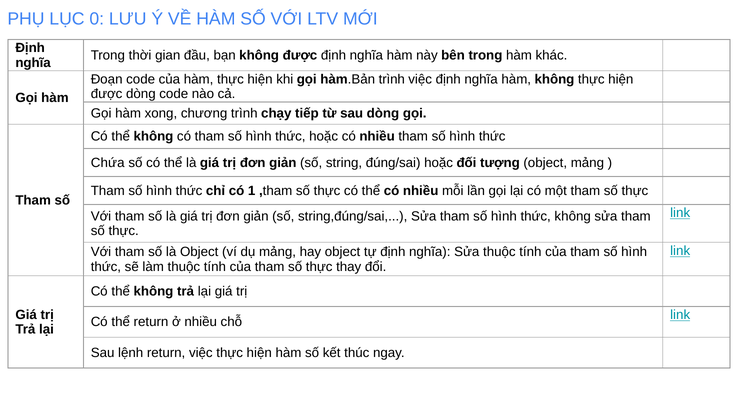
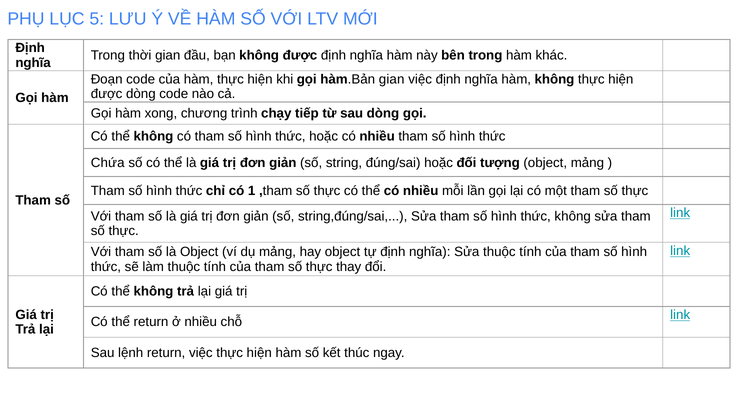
0: 0 -> 5
hàm.Bản trình: trình -> gian
